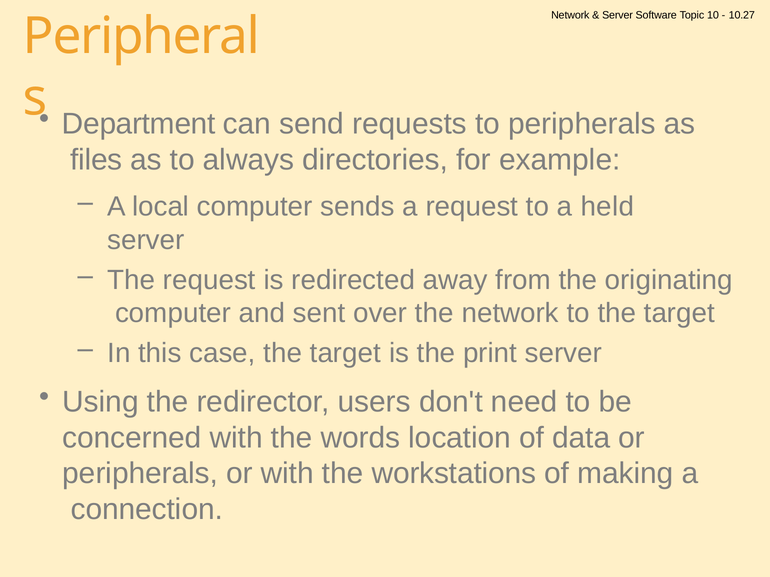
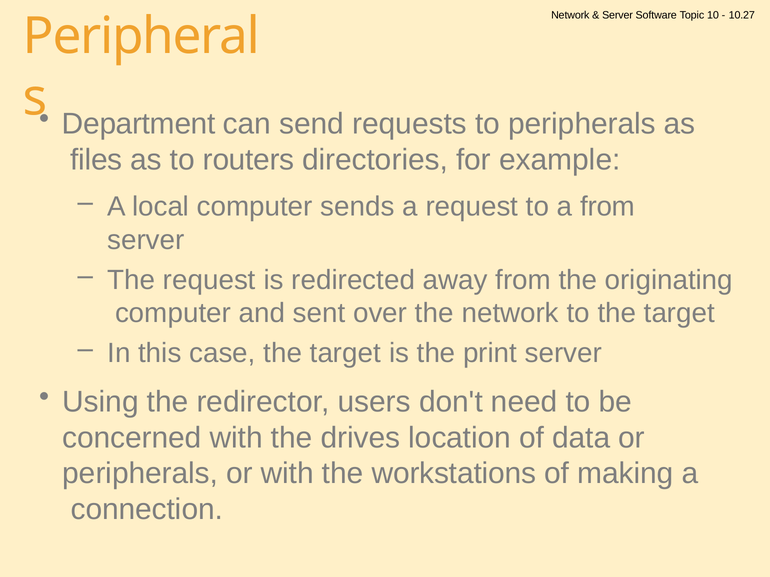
always: always -> routers
a held: held -> from
words: words -> drives
